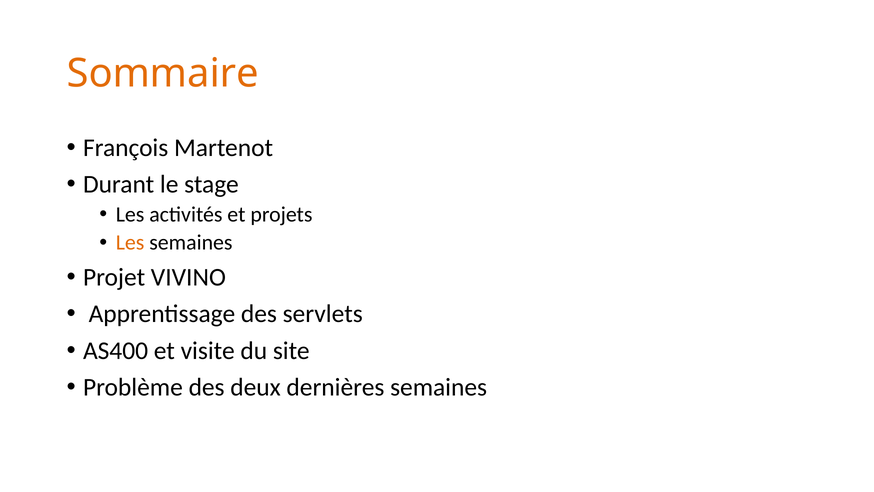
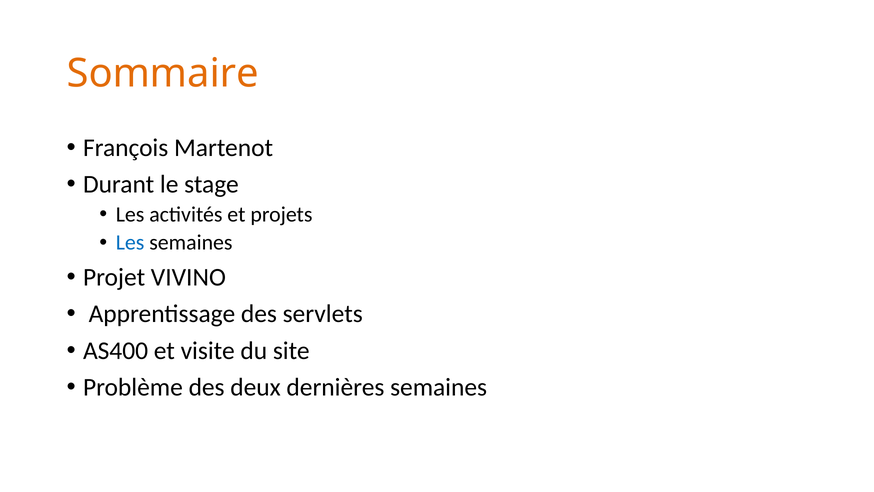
Les at (130, 243) colour: orange -> blue
